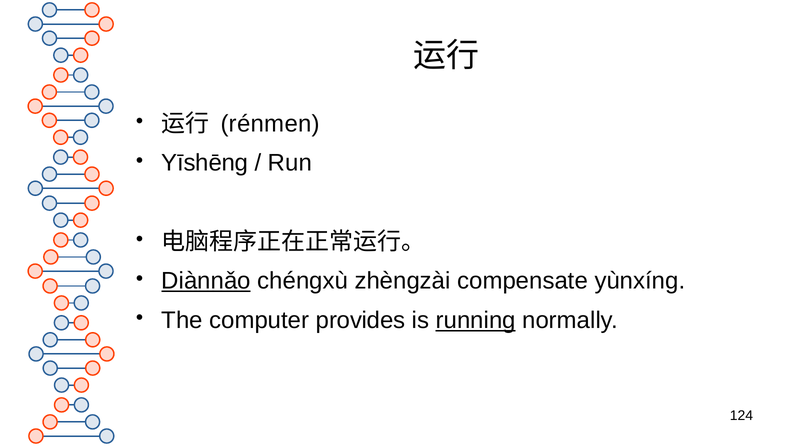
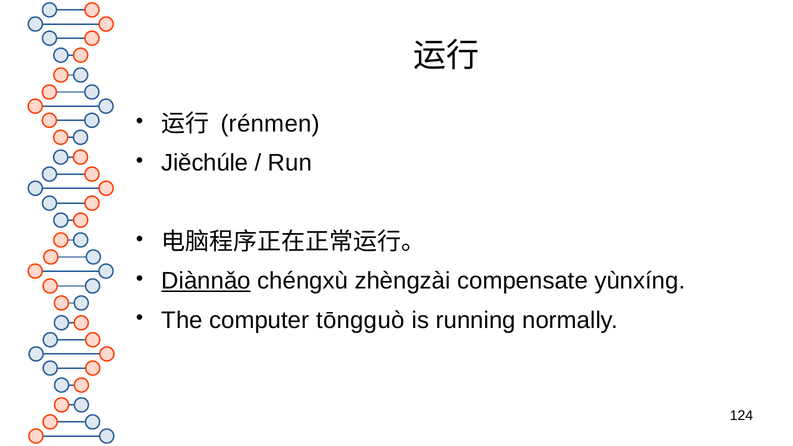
Yīshēng: Yīshēng -> Jiěchúle
provides: provides -> tōngguò
running underline: present -> none
